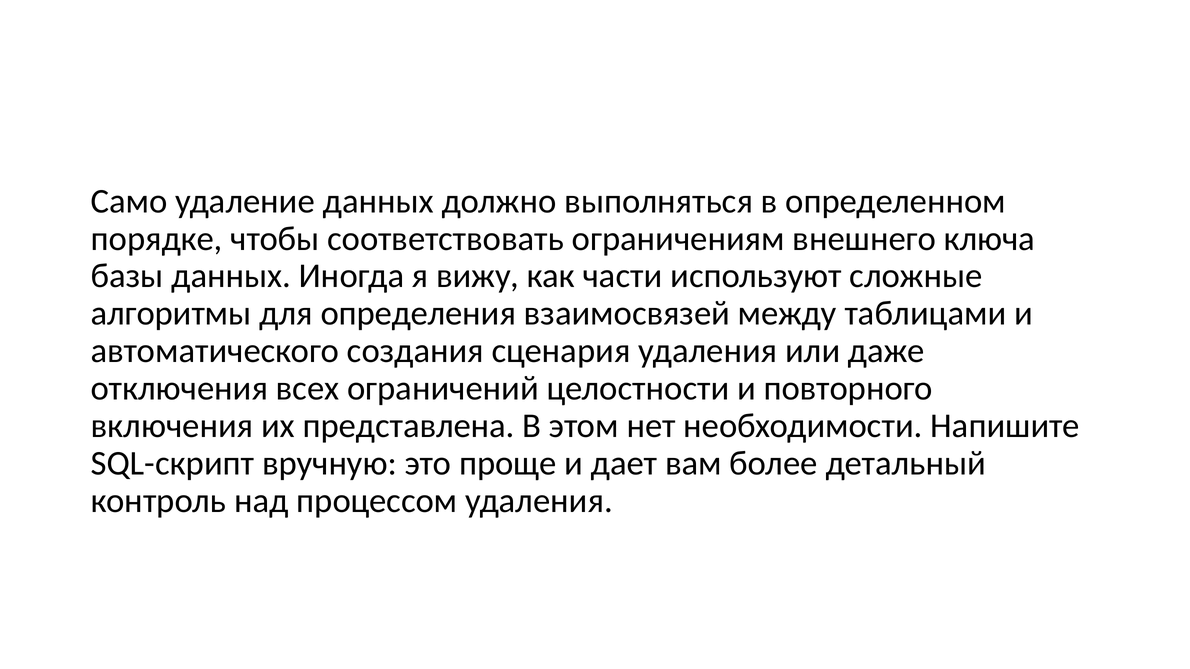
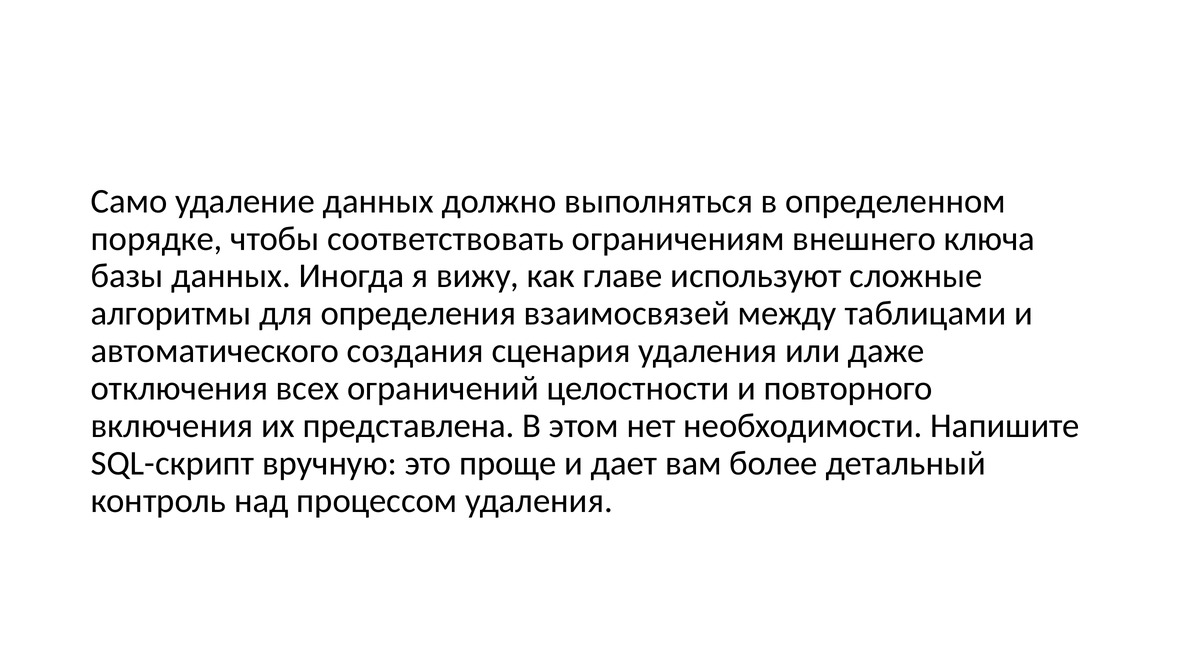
части: части -> главе
